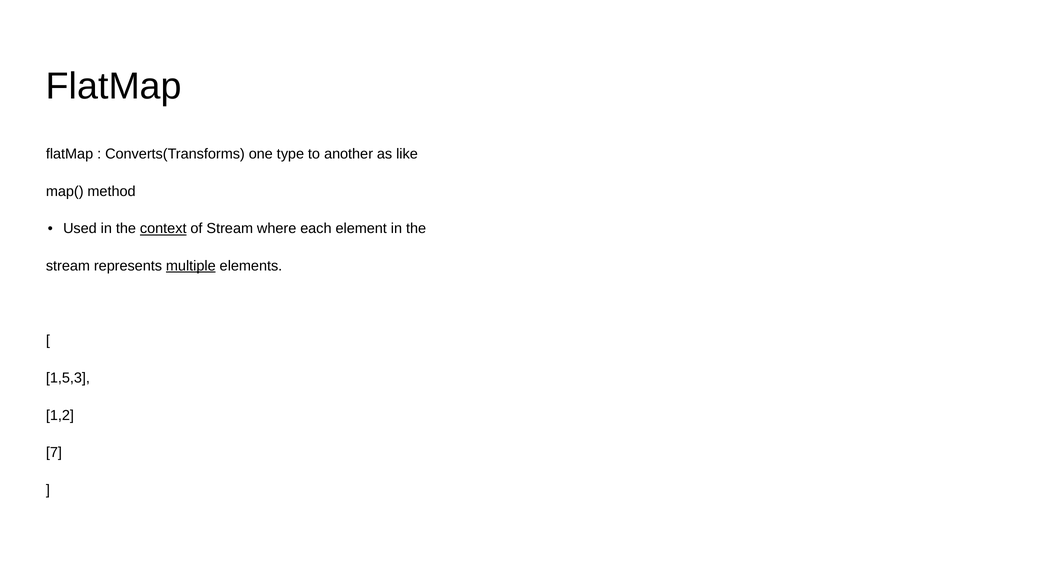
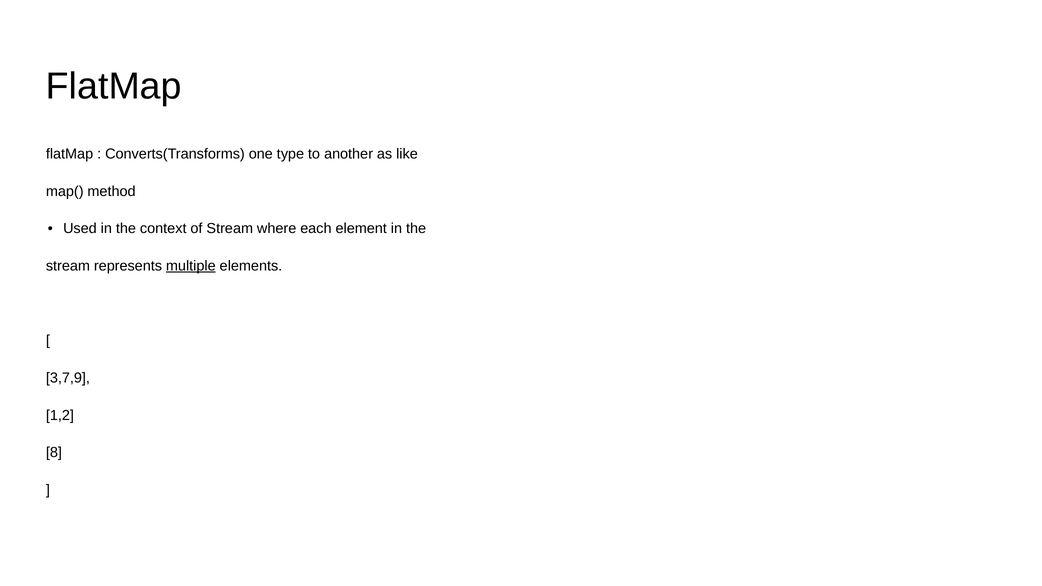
context underline: present -> none
1,5,3: 1,5,3 -> 3,7,9
7: 7 -> 8
